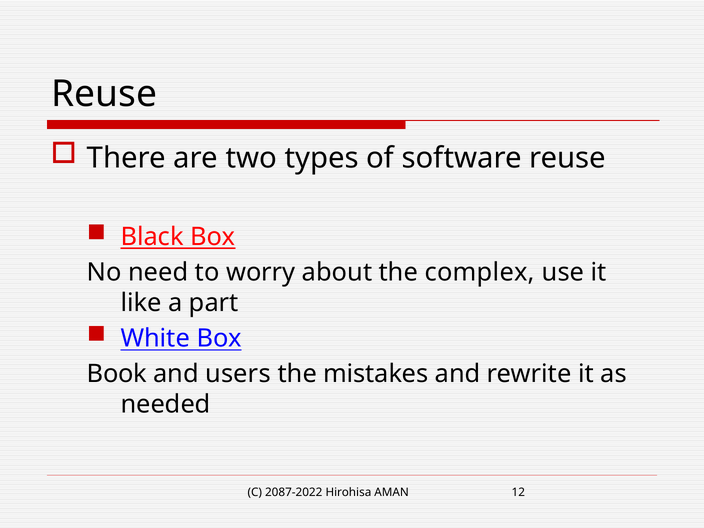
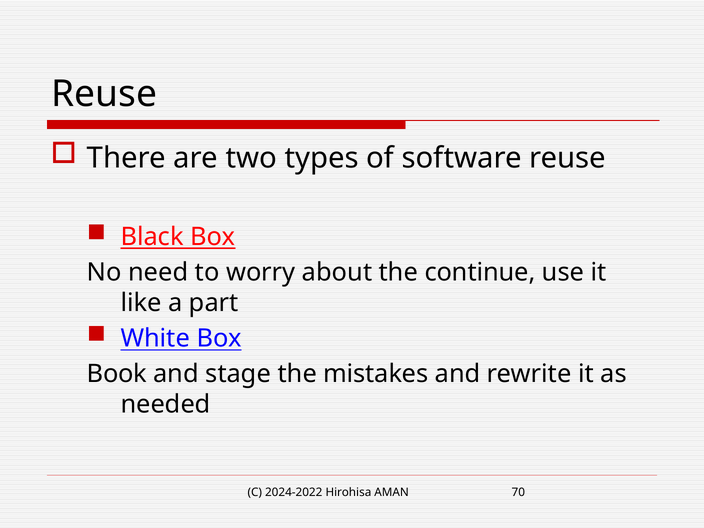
complex: complex -> continue
users: users -> stage
2087-2022: 2087-2022 -> 2024-2022
12: 12 -> 70
